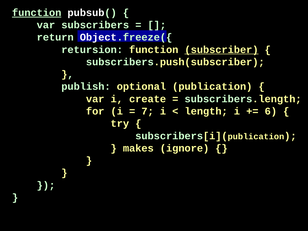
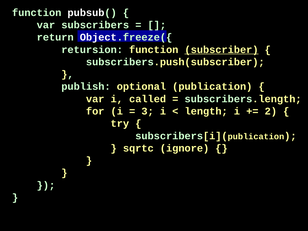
function at (37, 13) underline: present -> none
create: create -> called
7: 7 -> 3
6: 6 -> 2
makes: makes -> sqrtc
